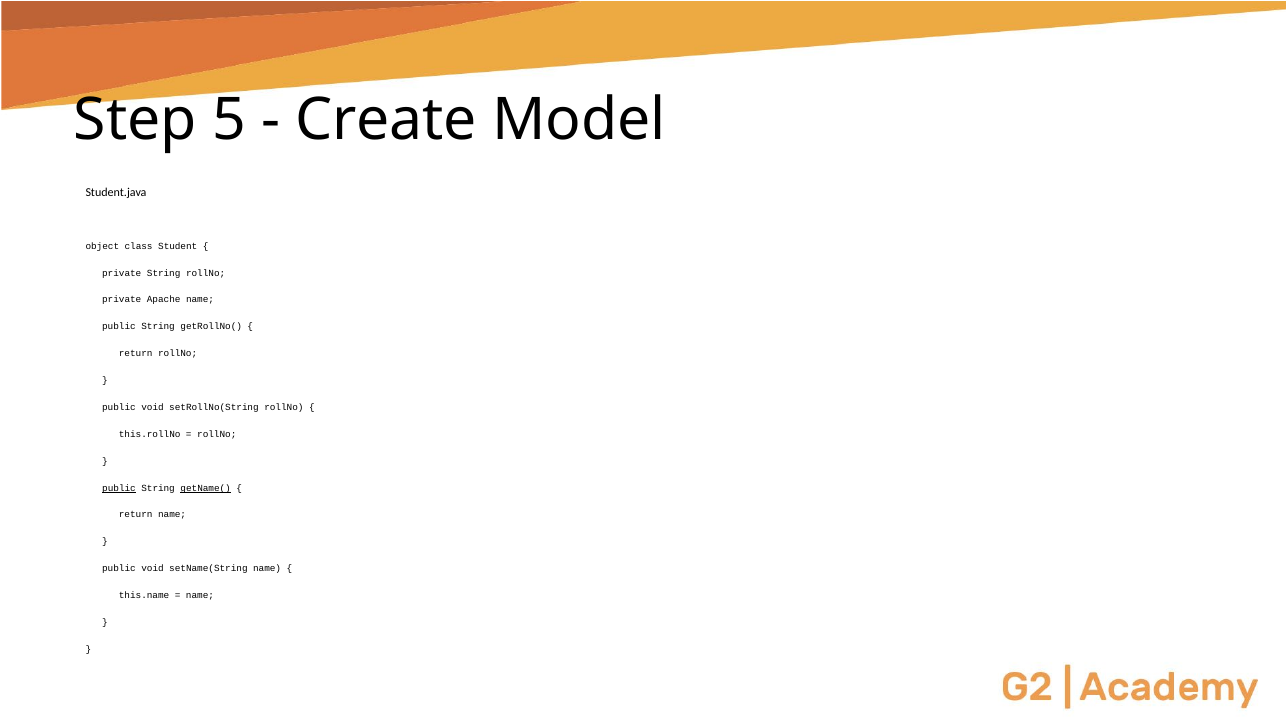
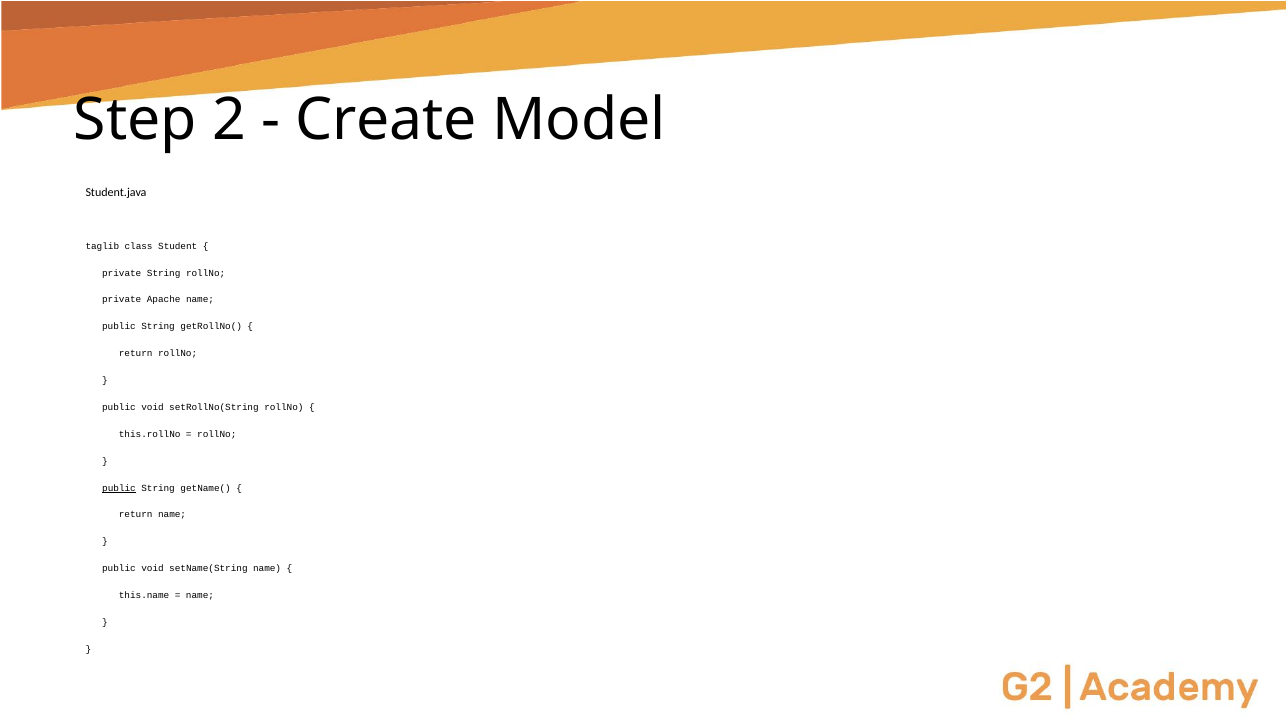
5: 5 -> 2
object: object -> taglib
getName( underline: present -> none
